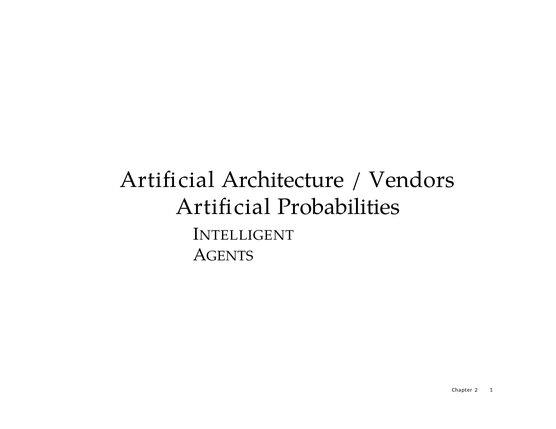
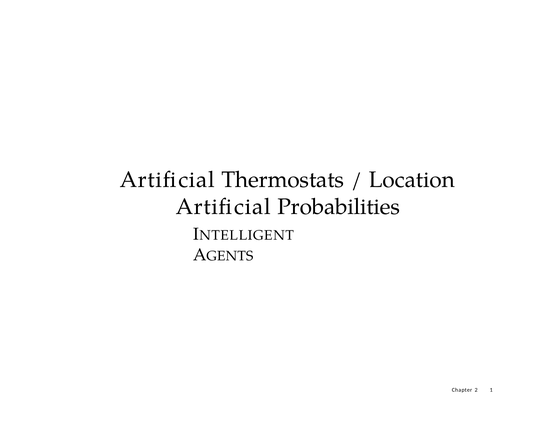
Architecture: Architecture -> Thermostats
Vendors: Vendors -> Location
